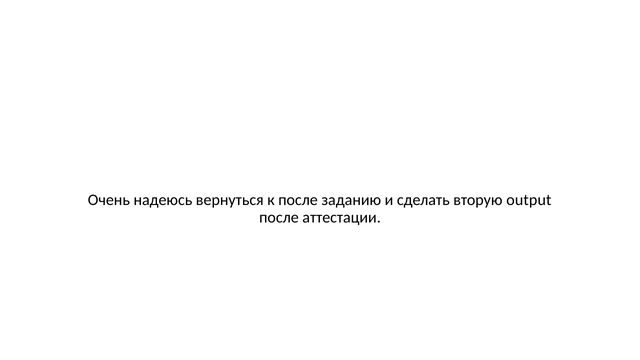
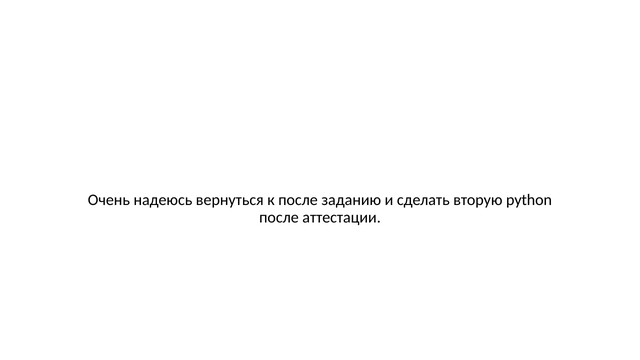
output: output -> python
